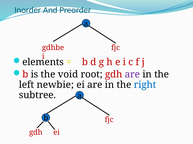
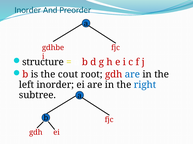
elements: elements -> structure
void: void -> cout
are at (132, 75) colour: purple -> blue
left newbie: newbie -> inorder
